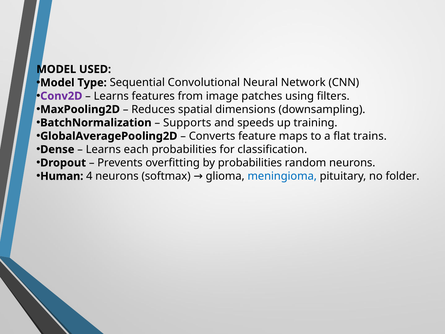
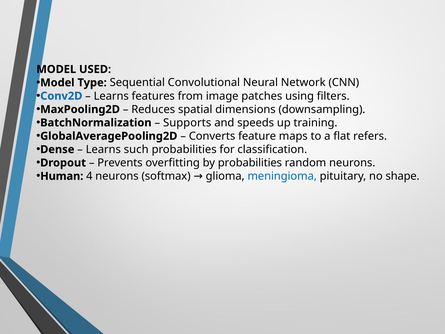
Conv2D colour: purple -> blue
trains: trains -> refers
each: each -> such
folder: folder -> shape
